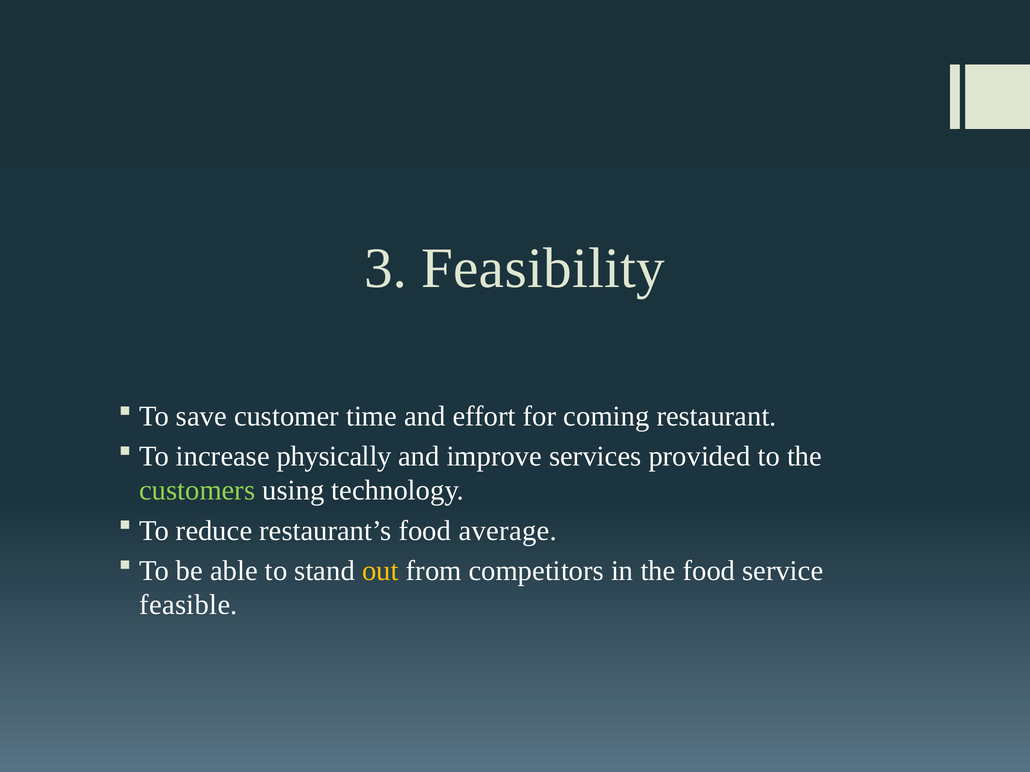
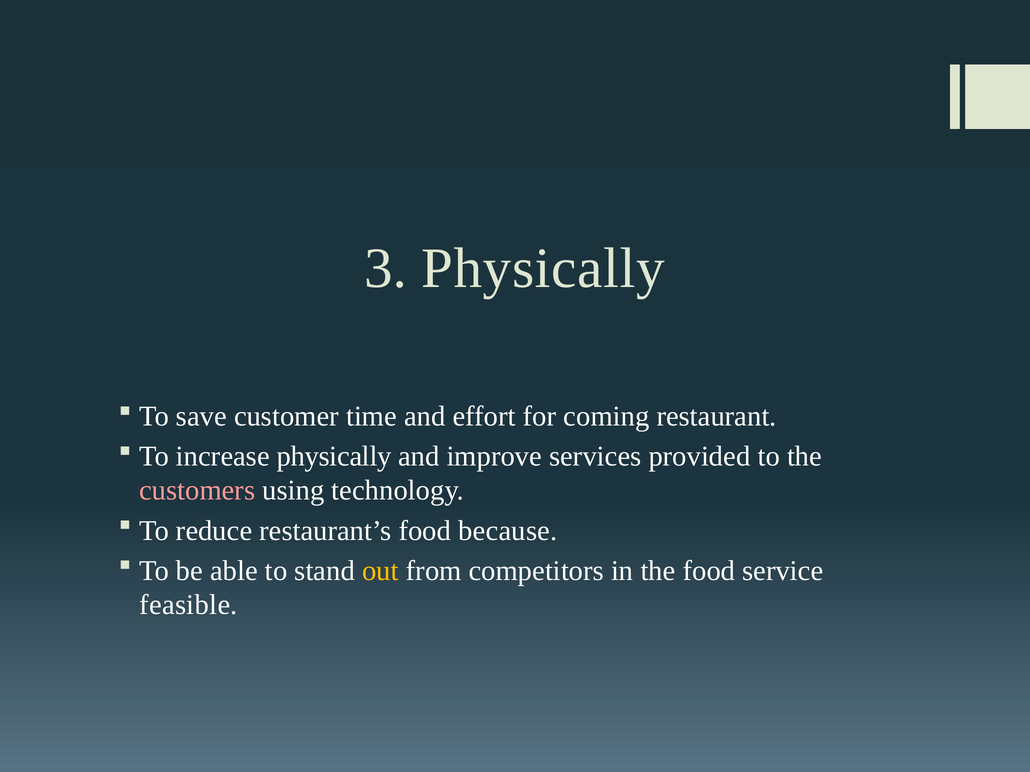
3 Feasibility: Feasibility -> Physically
customers colour: light green -> pink
average: average -> because
